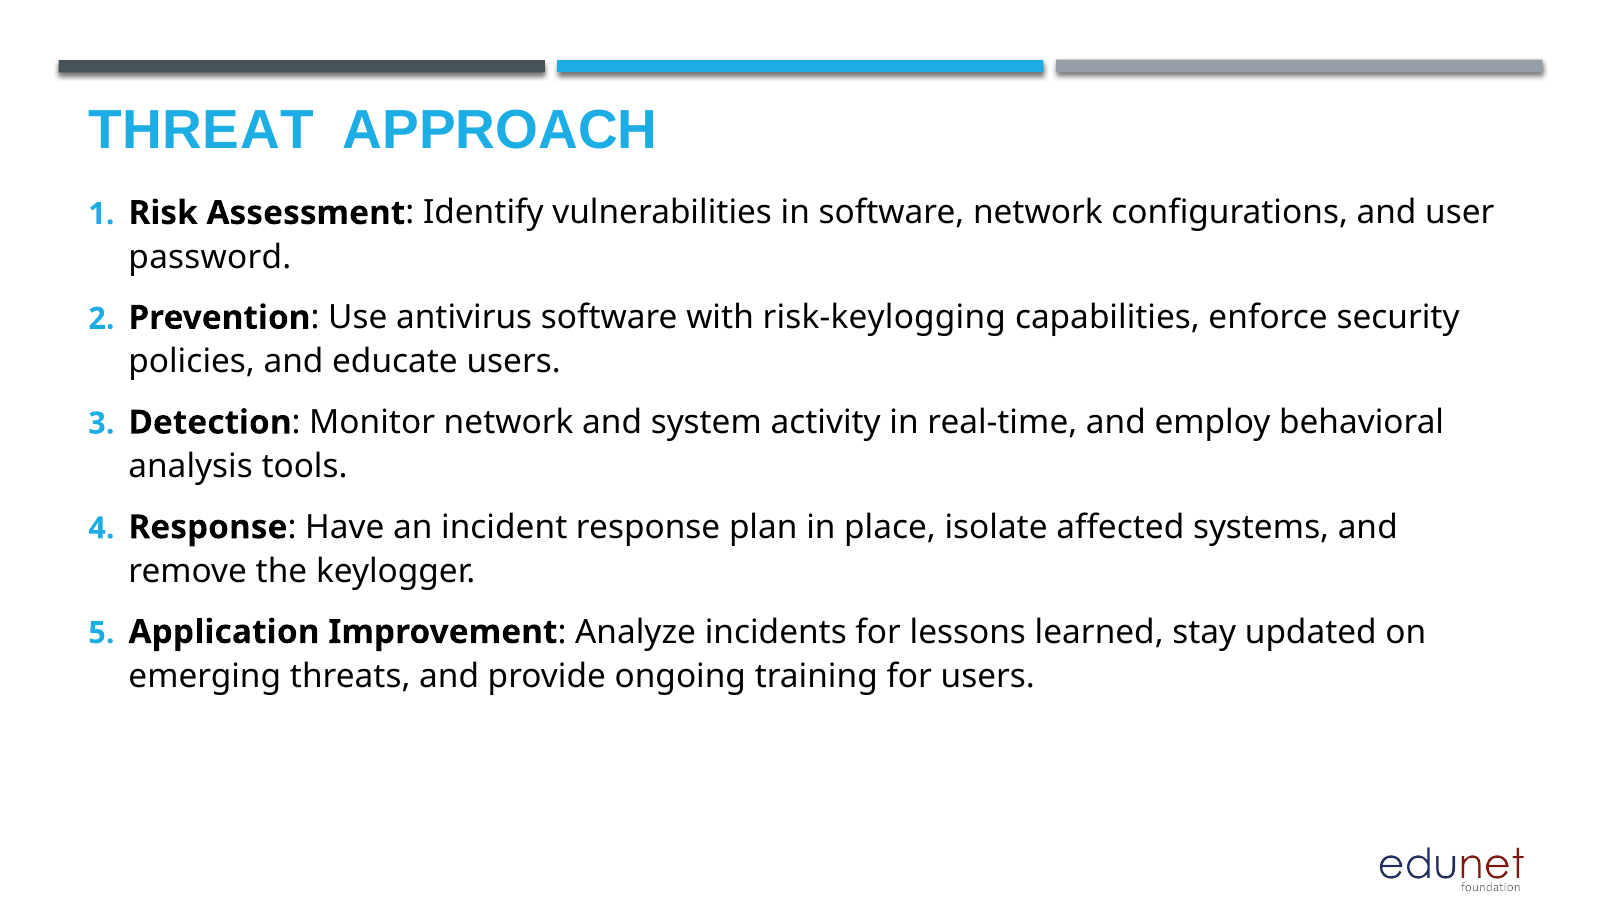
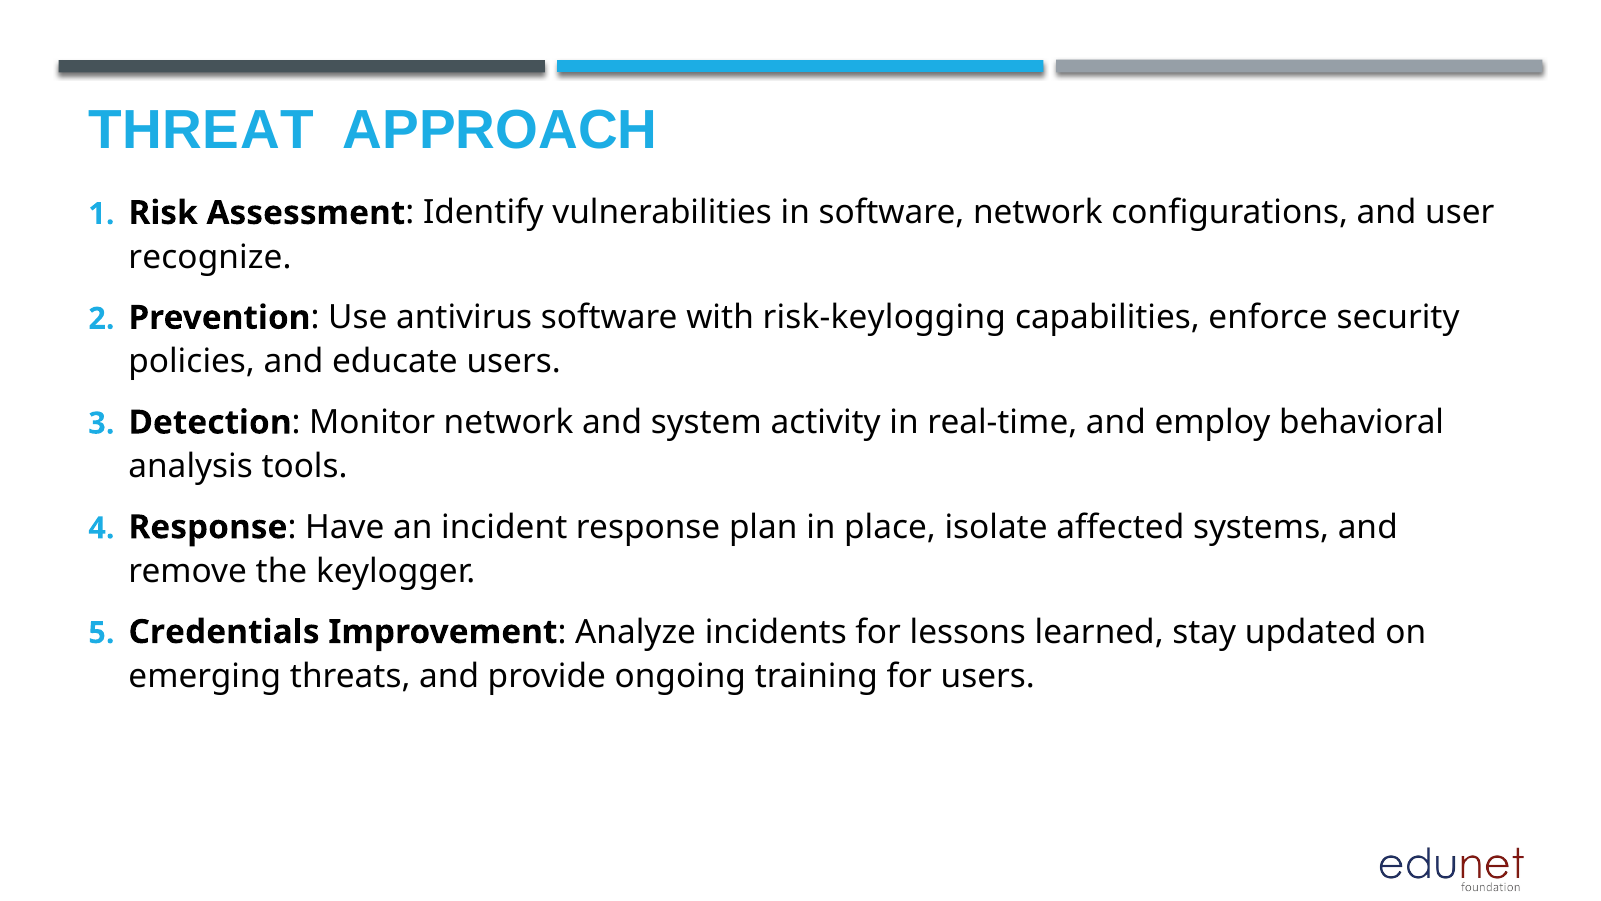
password: password -> recognize
Application: Application -> Credentials
